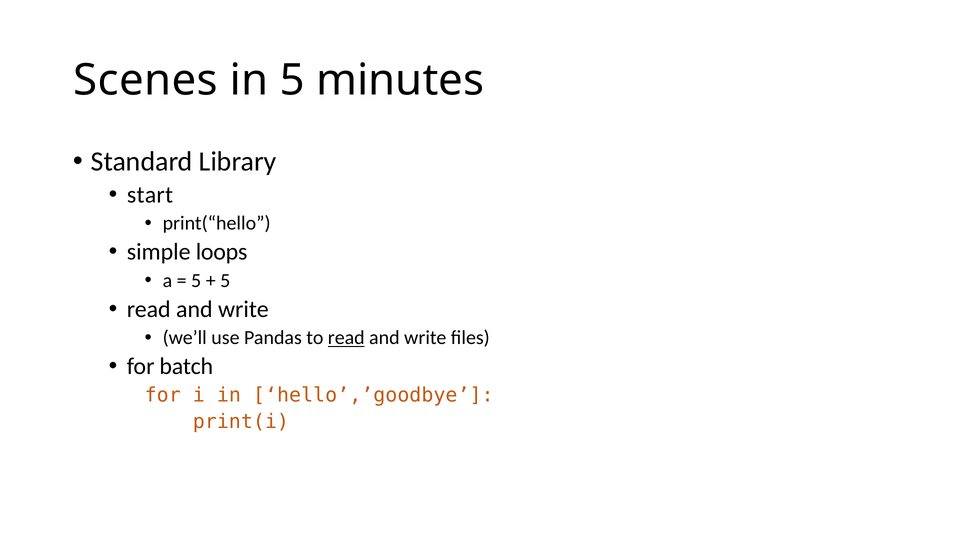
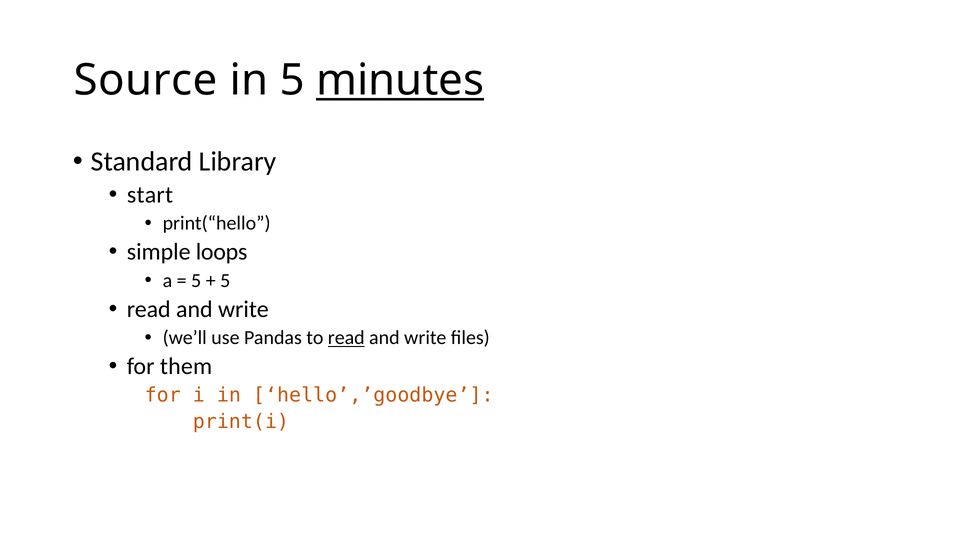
Scenes: Scenes -> Source
minutes underline: none -> present
batch: batch -> them
